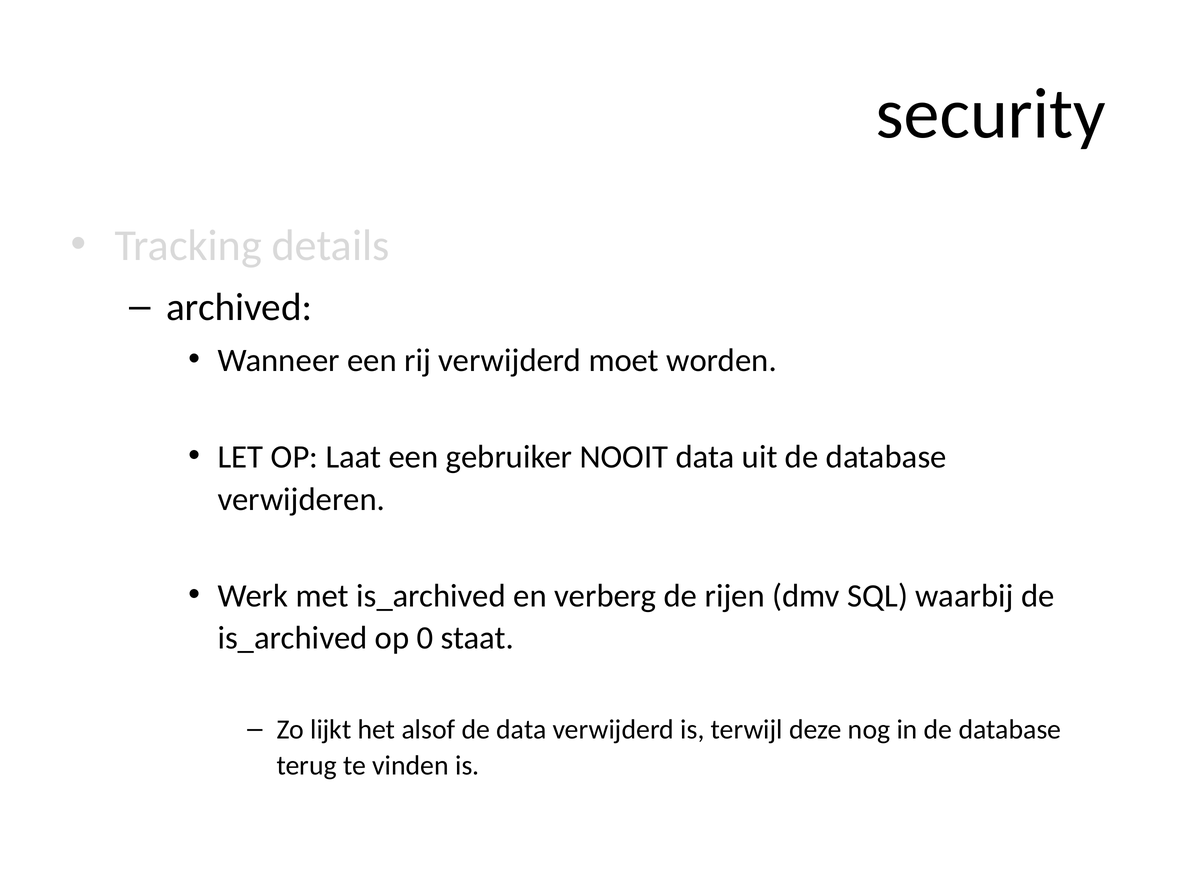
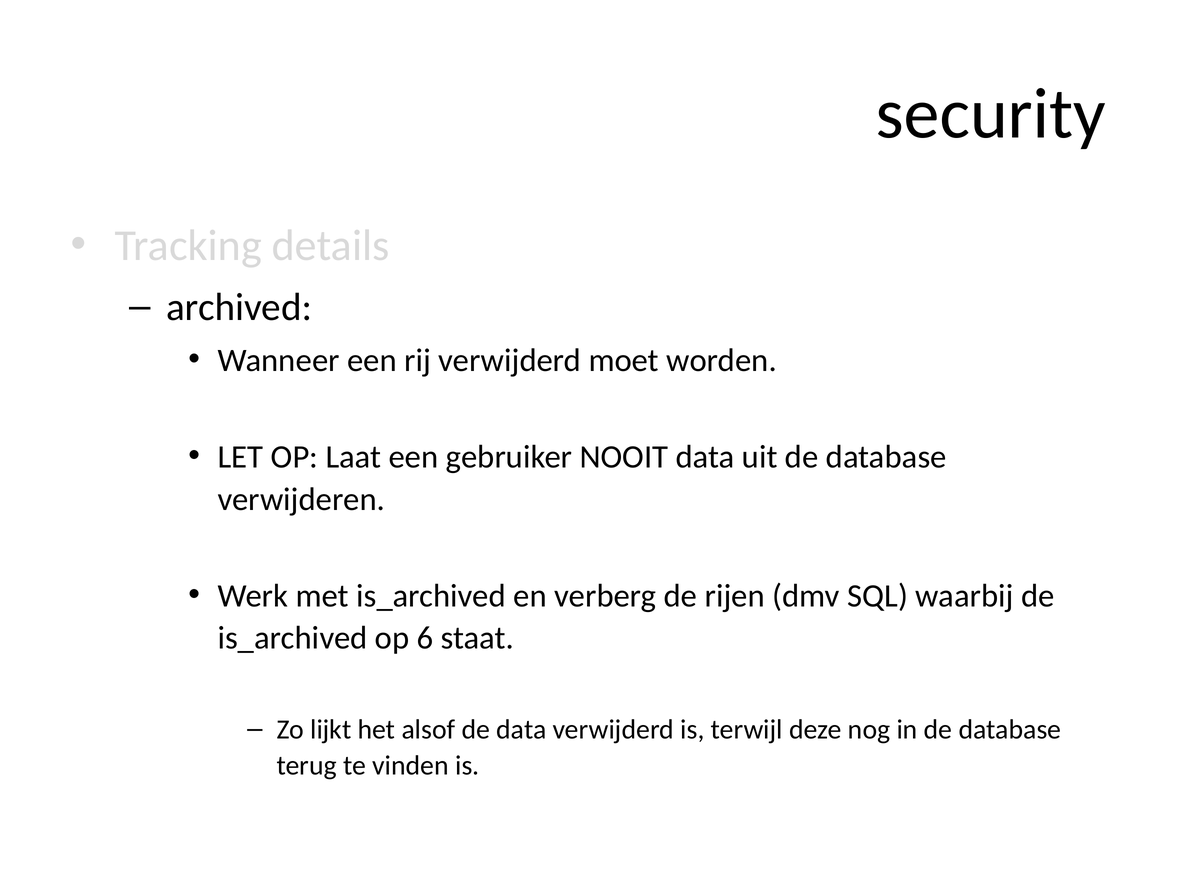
0: 0 -> 6
